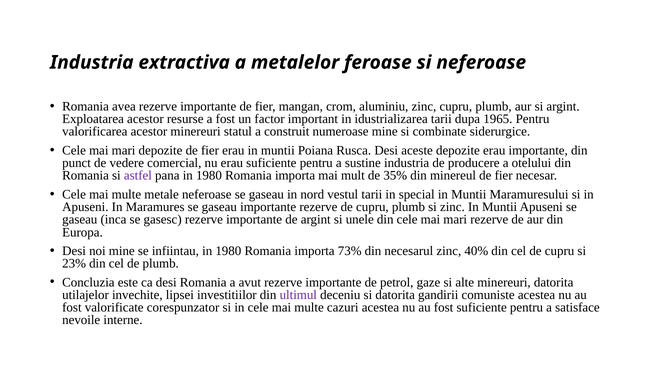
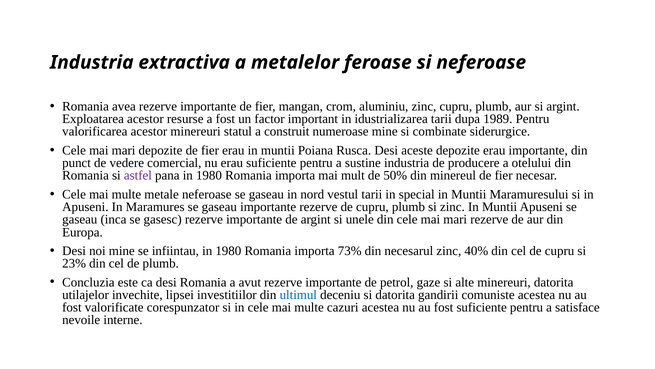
1965: 1965 -> 1989
35%: 35% -> 50%
ultimul colour: purple -> blue
